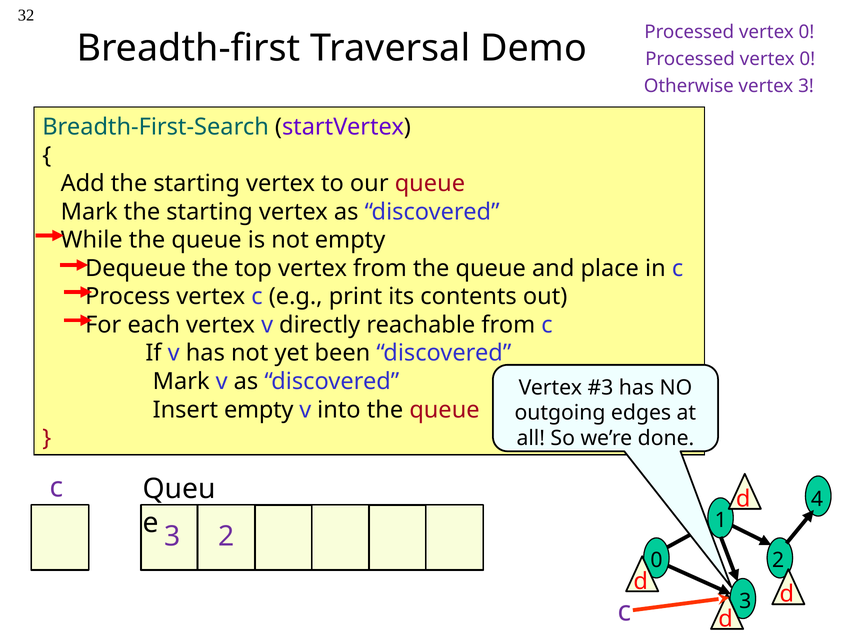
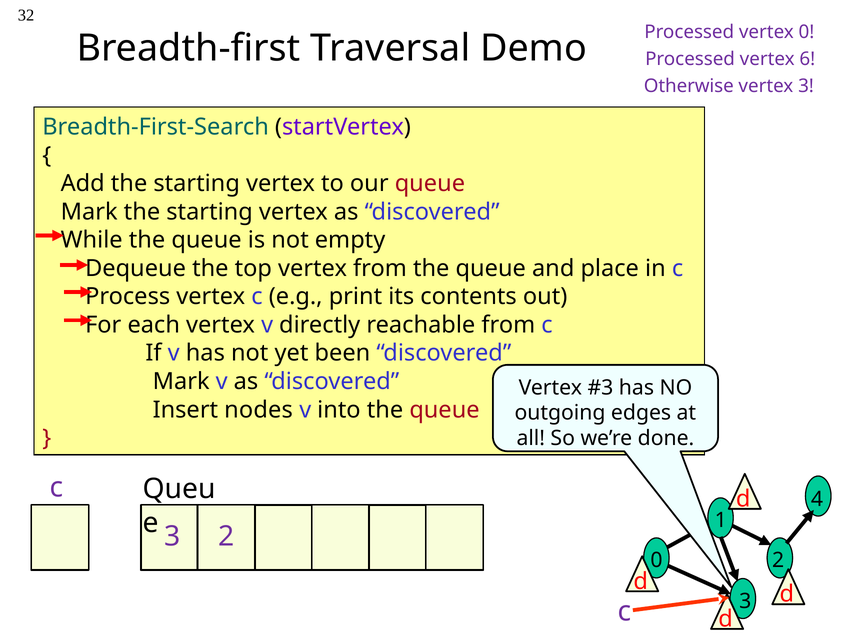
0 at (807, 59): 0 -> 6
Insert empty: empty -> nodes
